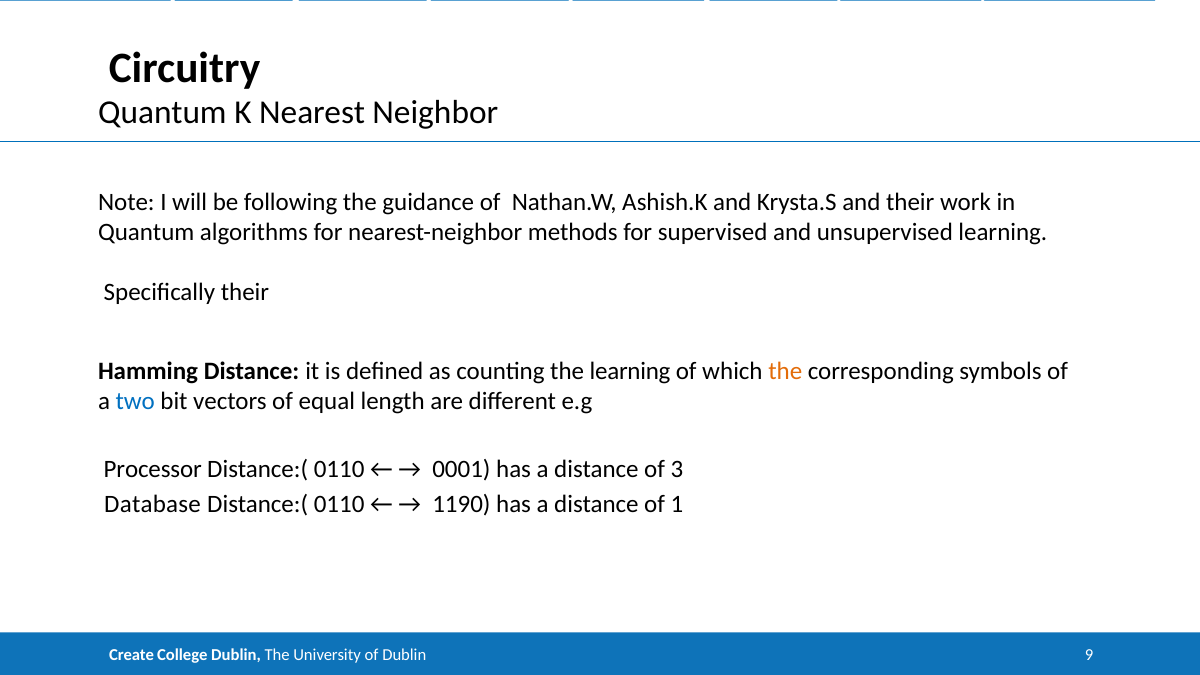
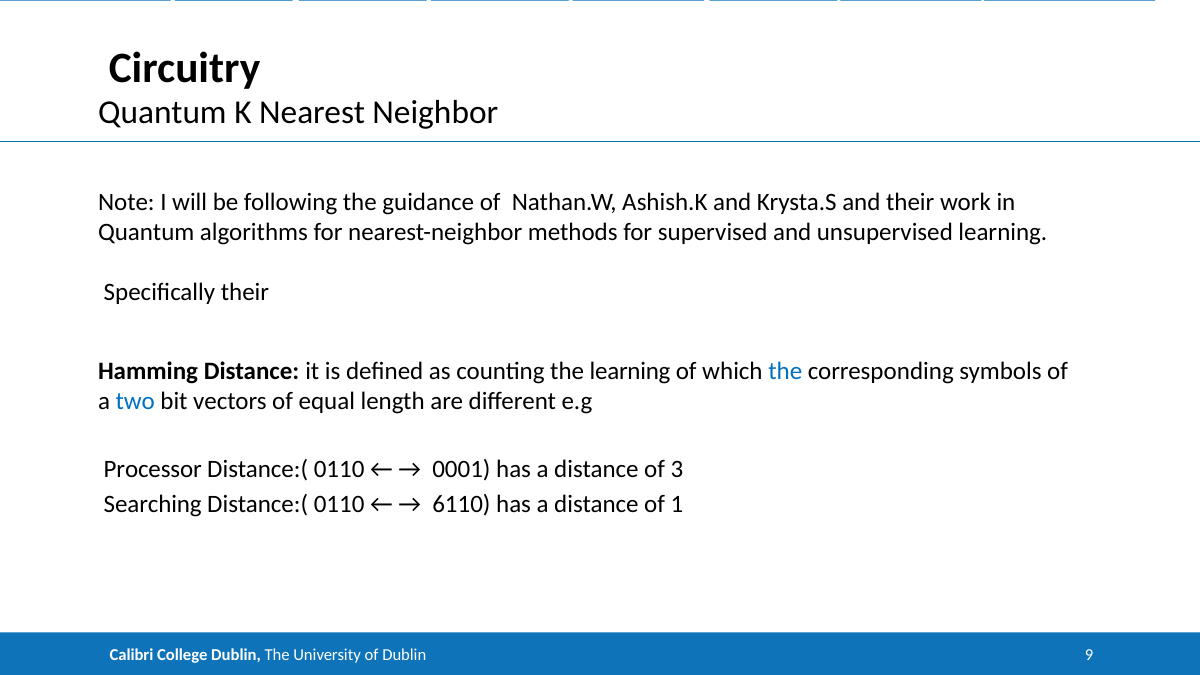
the at (785, 371) colour: orange -> blue
Database: Database -> Searching
1190: 1190 -> 6110
Create: Create -> Calibri
